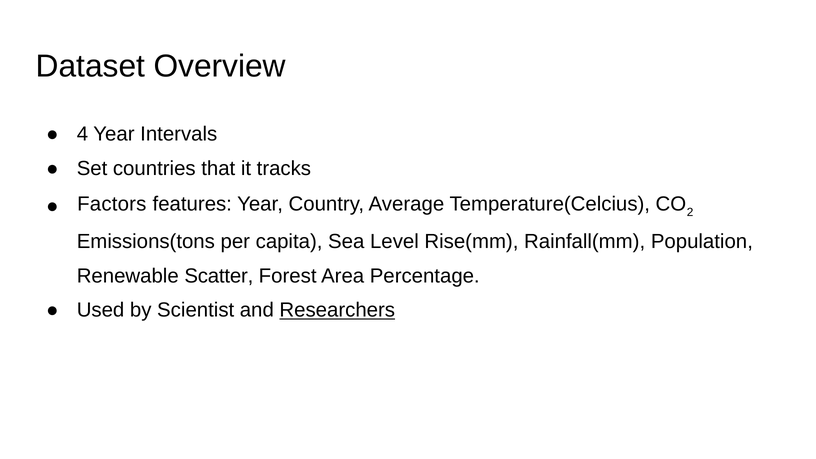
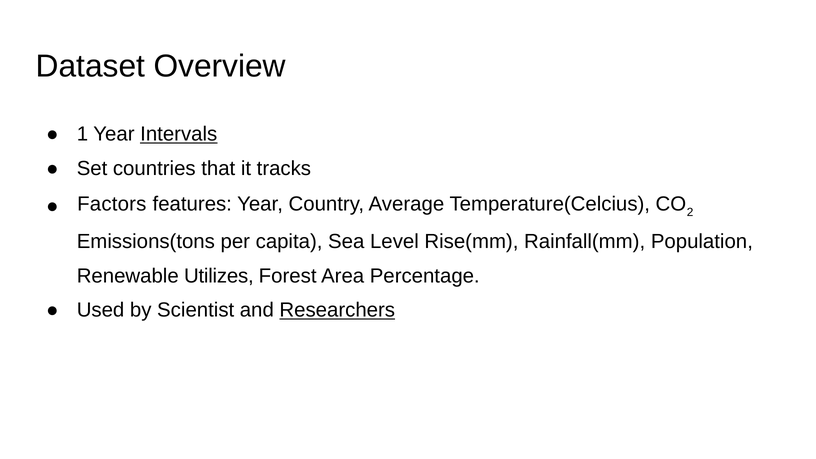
4: 4 -> 1
Intervals underline: none -> present
Scatter: Scatter -> Utilizes
